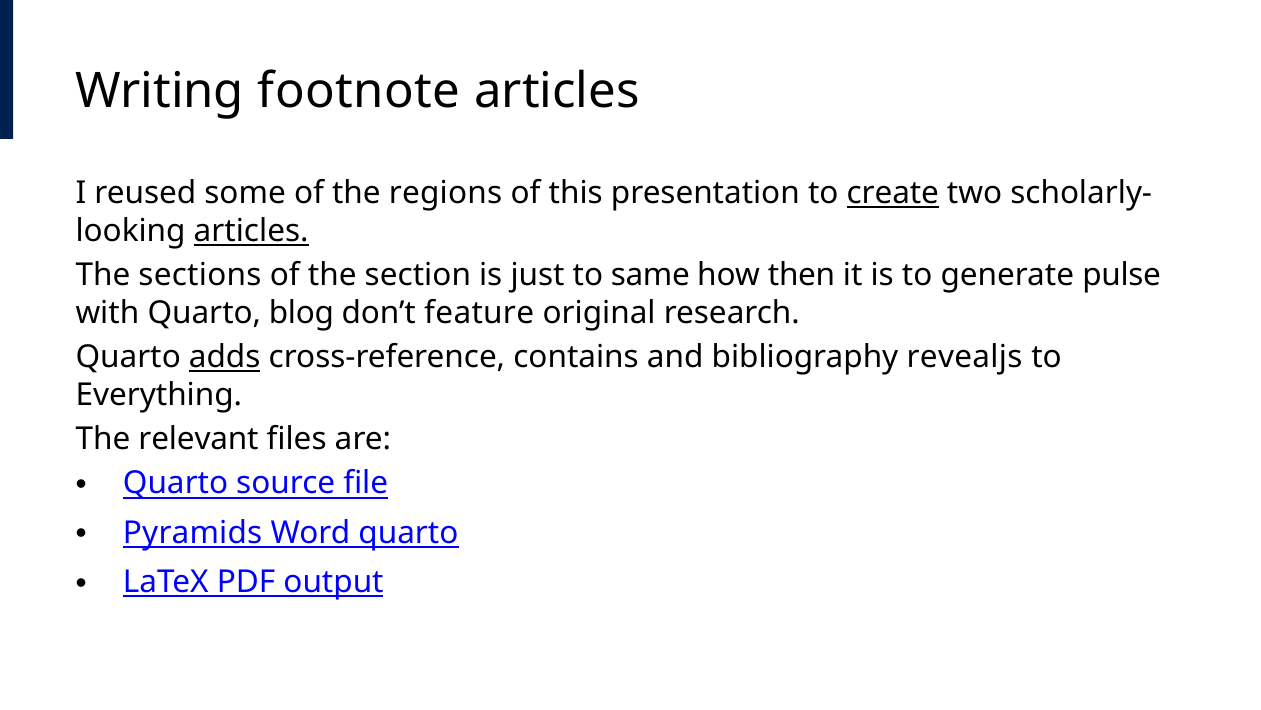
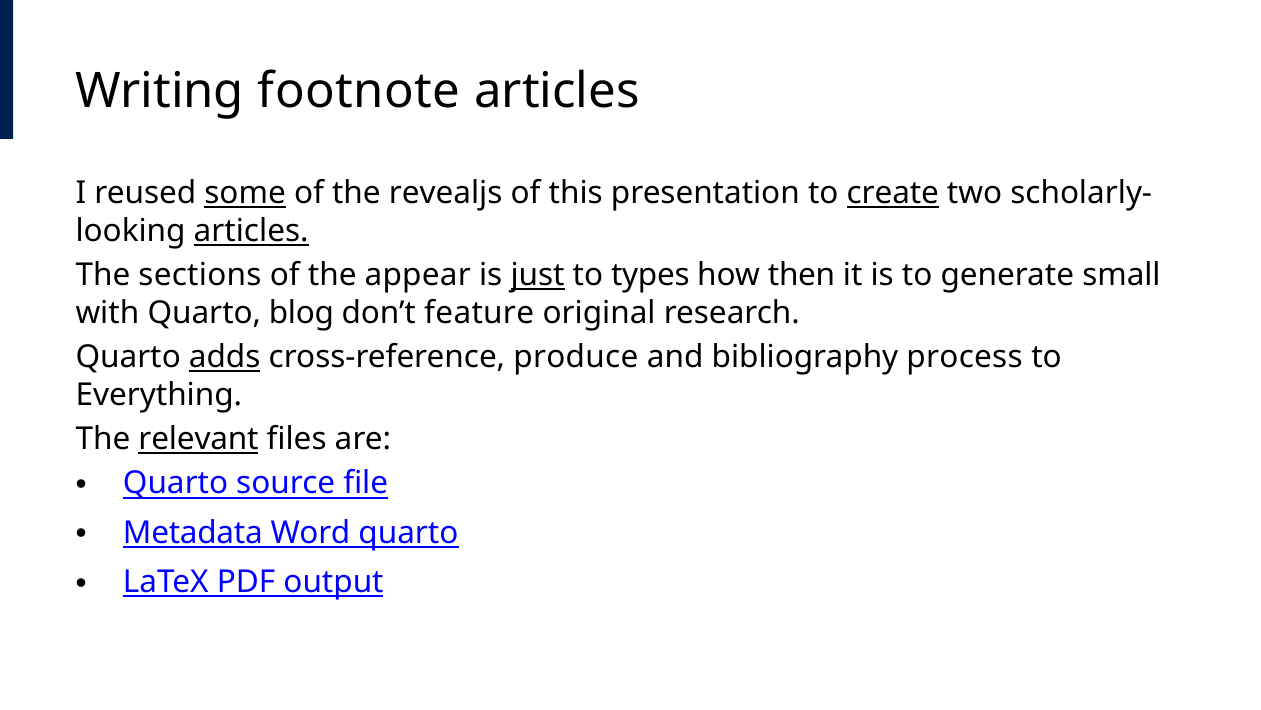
some underline: none -> present
regions: regions -> revealjs
section: section -> appear
just underline: none -> present
same: same -> types
pulse: pulse -> small
contains: contains -> produce
revealjs: revealjs -> process
relevant underline: none -> present
Pyramids: Pyramids -> Metadata
